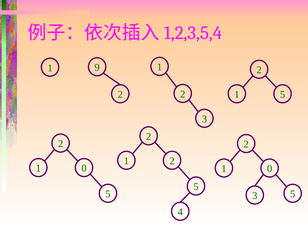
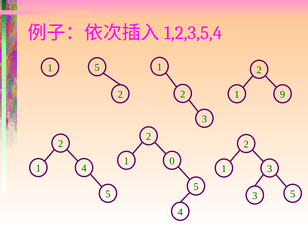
1 9: 9 -> 5
1 5: 5 -> 9
2 at (172, 161): 2 -> 0
0 at (84, 168): 0 -> 4
0 at (270, 169): 0 -> 3
